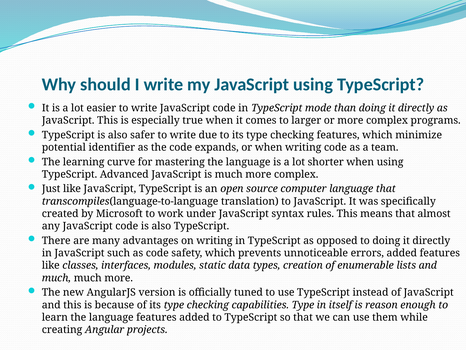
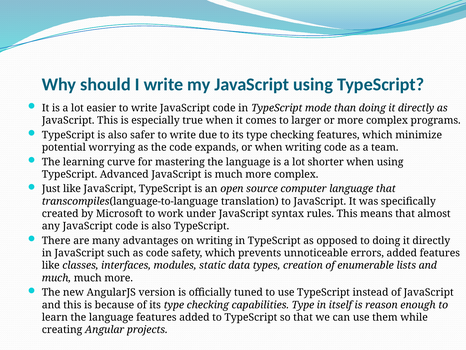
identifier: identifier -> worrying
